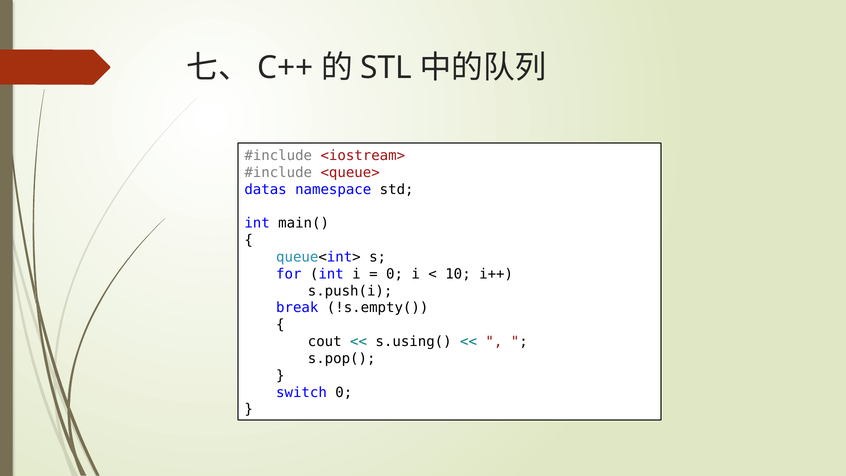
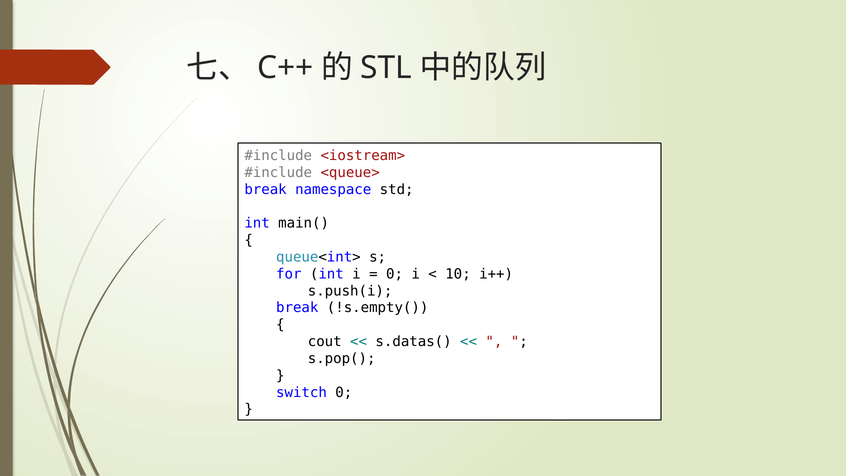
datas at (266, 189): datas -> break
s.using(: s.using( -> s.datas(
